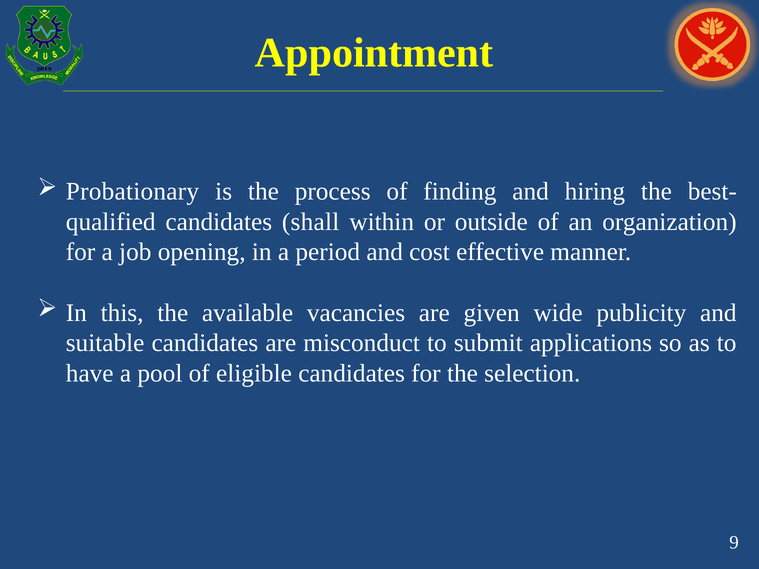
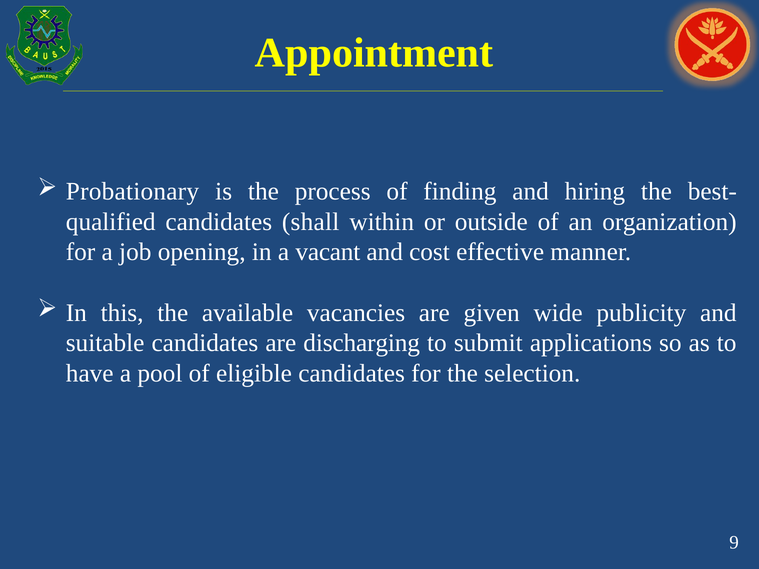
period: period -> vacant
misconduct: misconduct -> discharging
